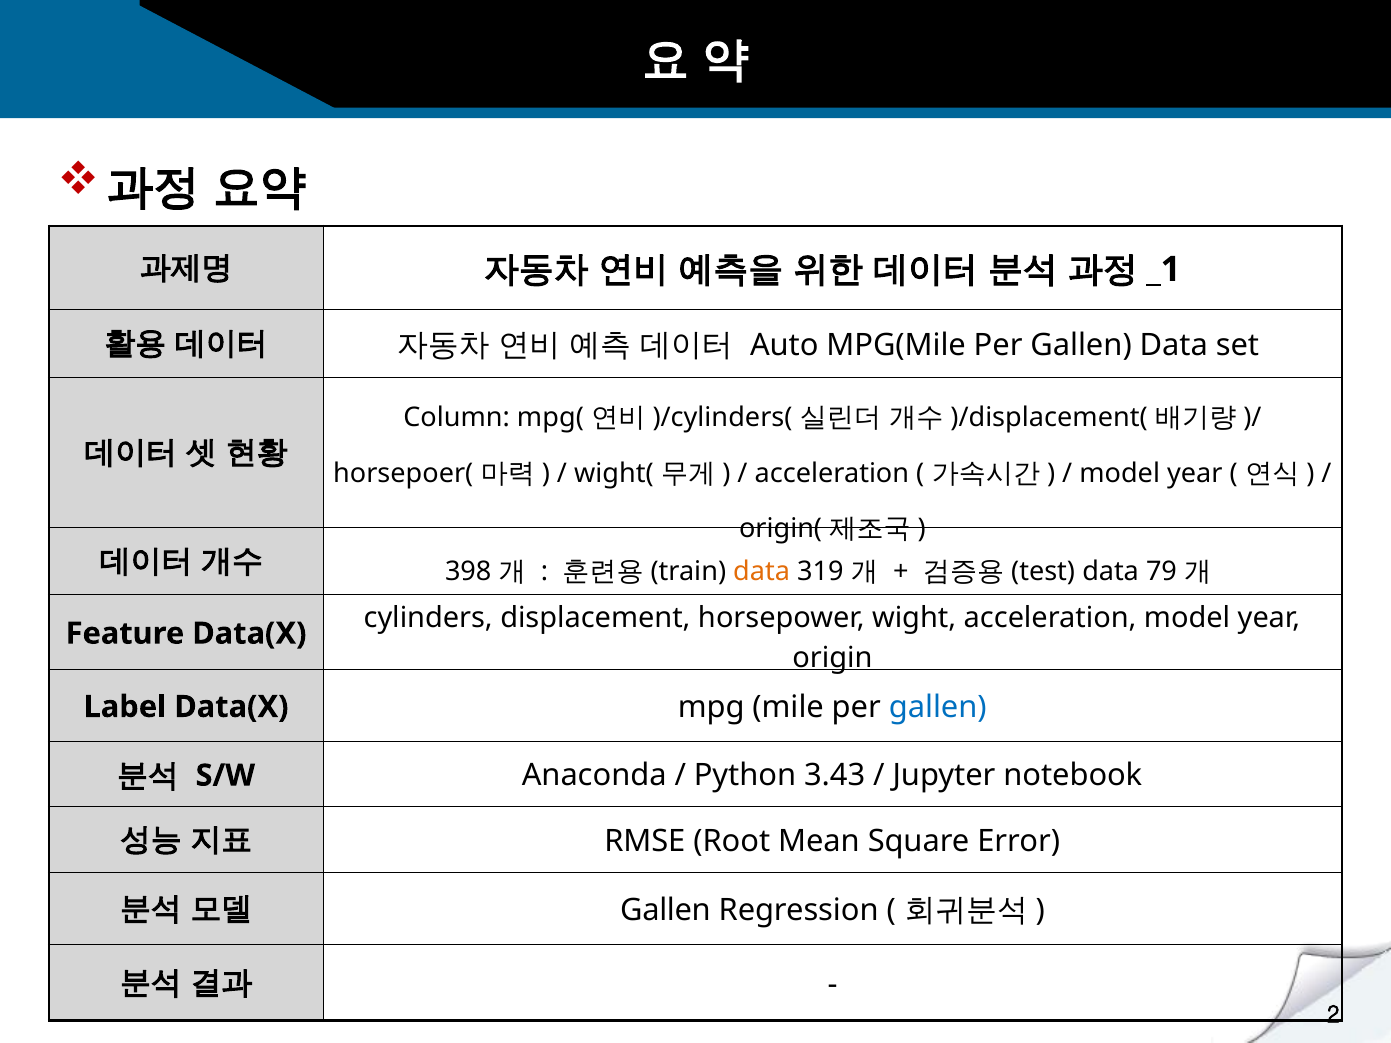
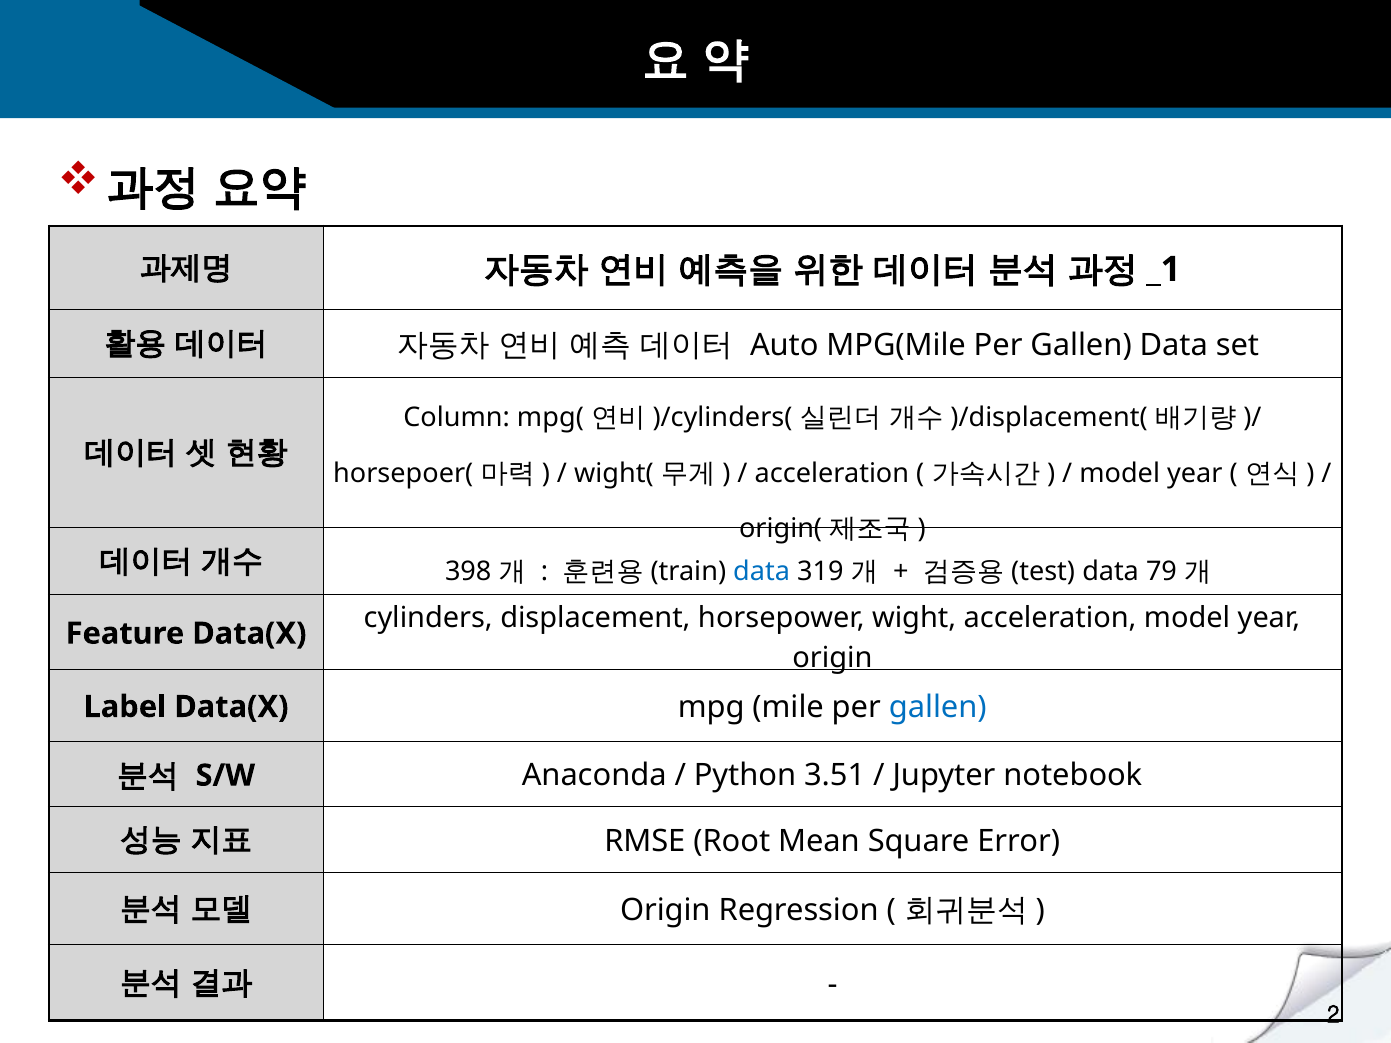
data at (762, 572) colour: orange -> blue
3.43: 3.43 -> 3.51
Gallen at (665, 910): Gallen -> Origin
